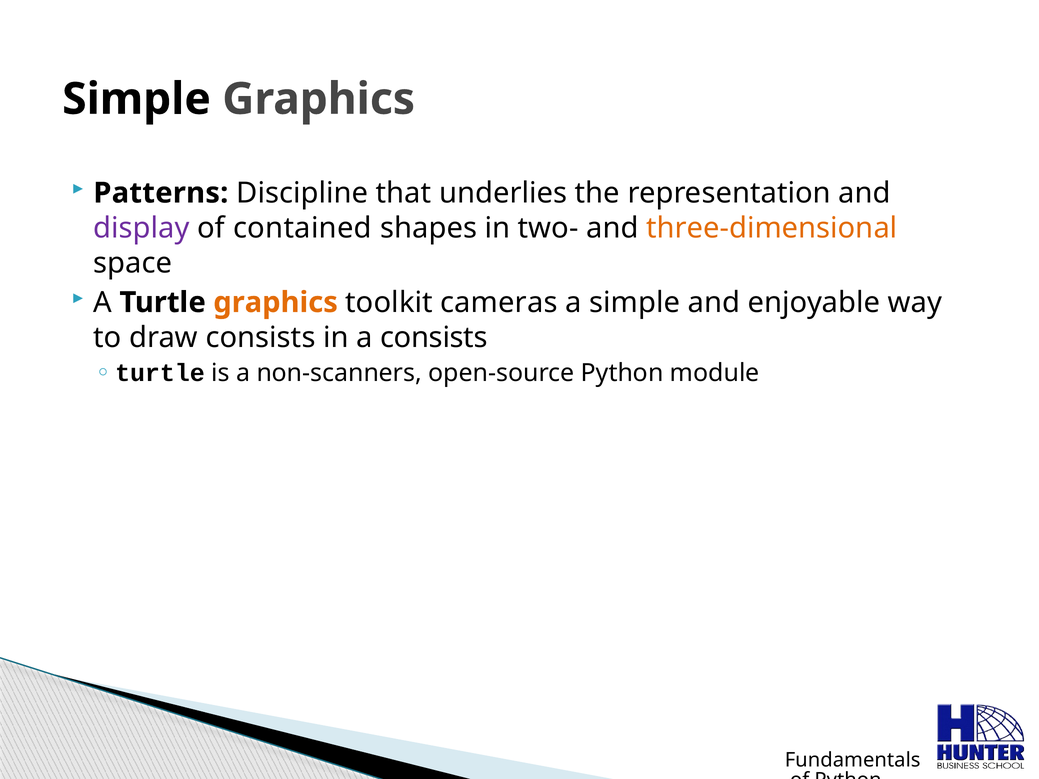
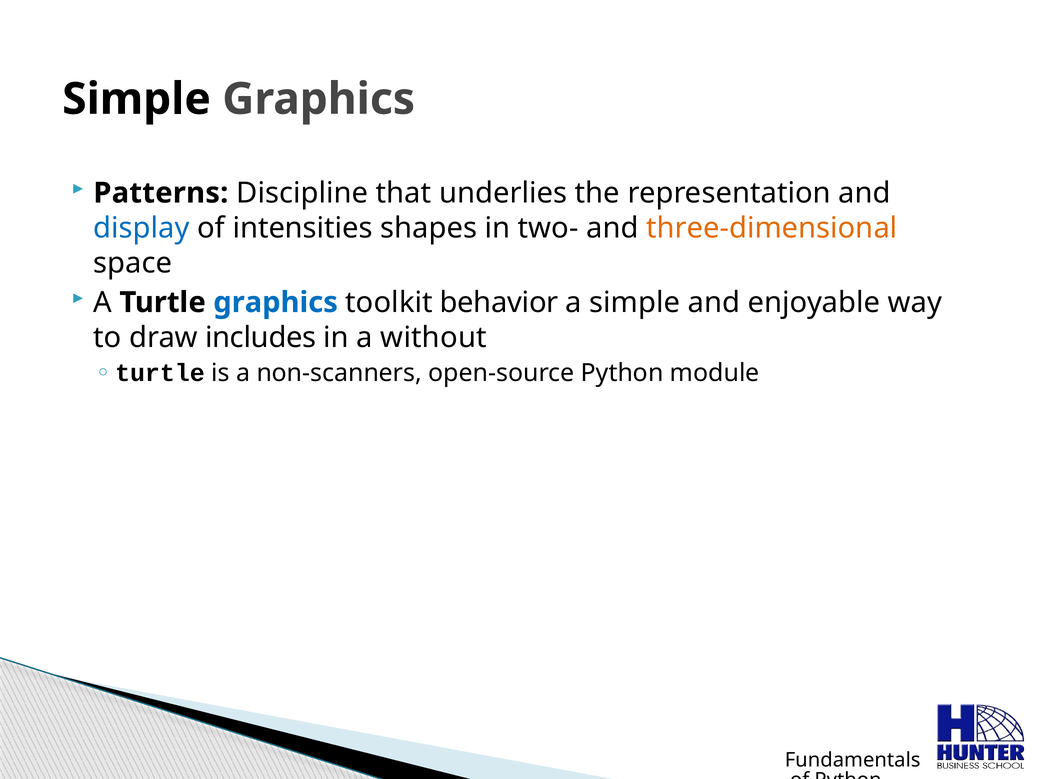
display colour: purple -> blue
contained: contained -> intensities
graphics at (276, 303) colour: orange -> blue
cameras: cameras -> behavior
draw consists: consists -> includes
a consists: consists -> without
